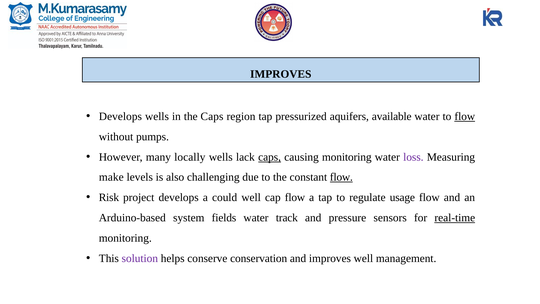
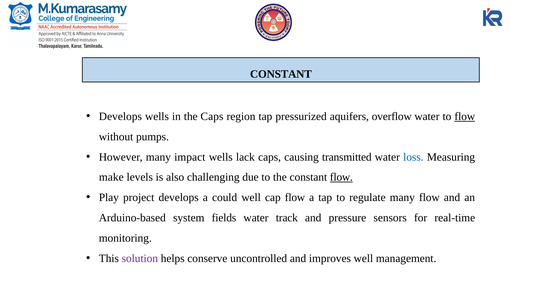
IMPROVES at (281, 74): IMPROVES -> CONSTANT
available: available -> overflow
locally: locally -> impact
caps at (270, 157) underline: present -> none
causing monitoring: monitoring -> transmitted
loss colour: purple -> blue
Risk: Risk -> Play
regulate usage: usage -> many
real-time underline: present -> none
conservation: conservation -> uncontrolled
